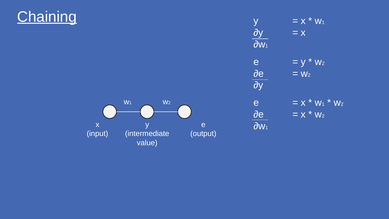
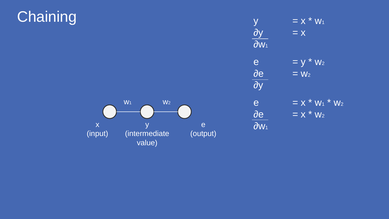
Chaining underline: present -> none
